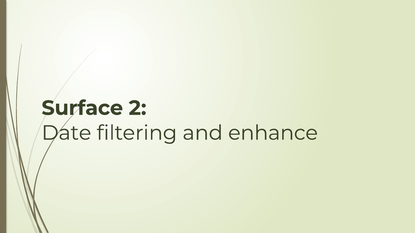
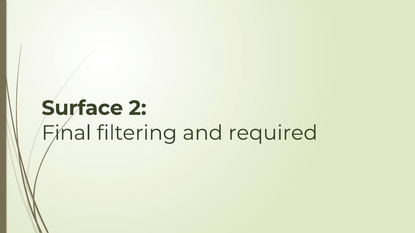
Date: Date -> Final
enhance: enhance -> required
